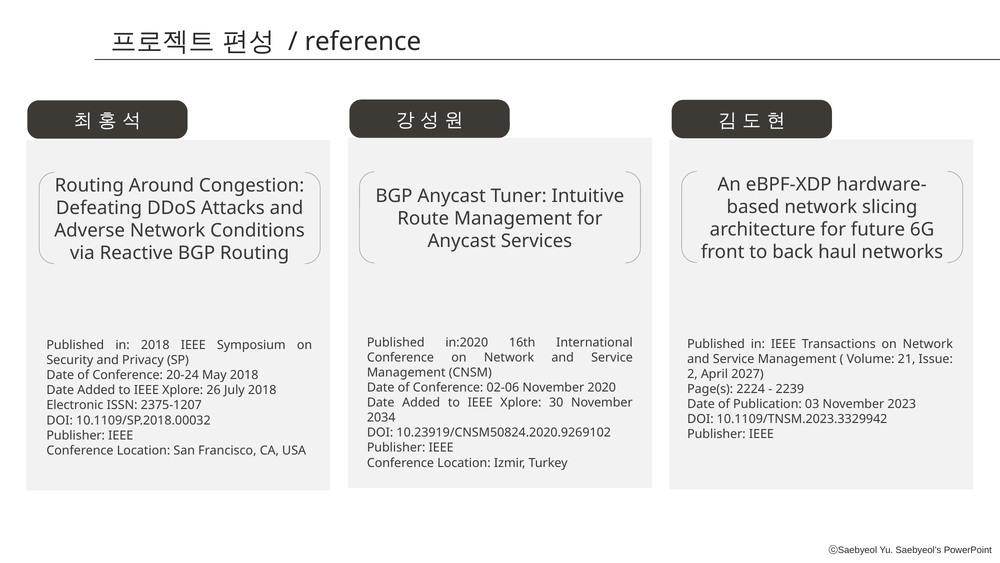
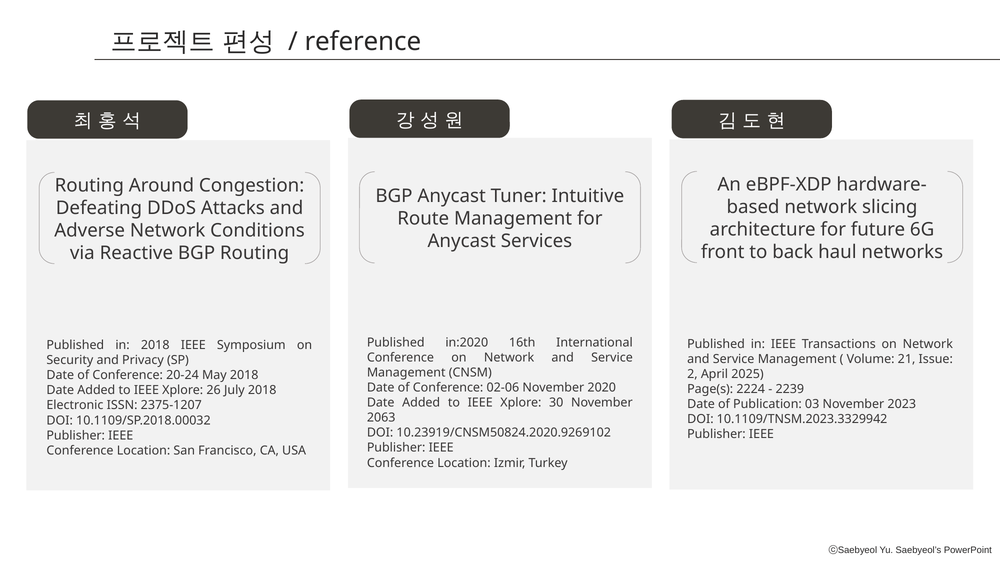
2027: 2027 -> 2025
2034: 2034 -> 2063
